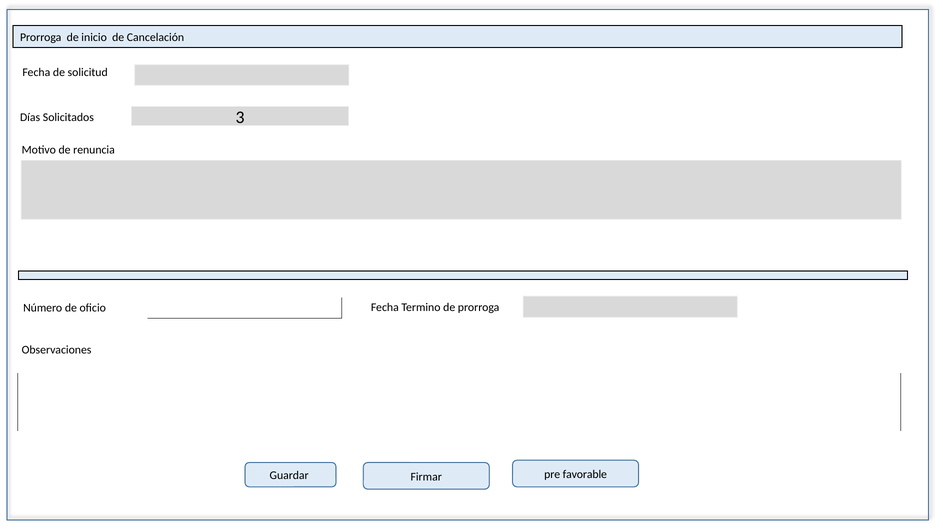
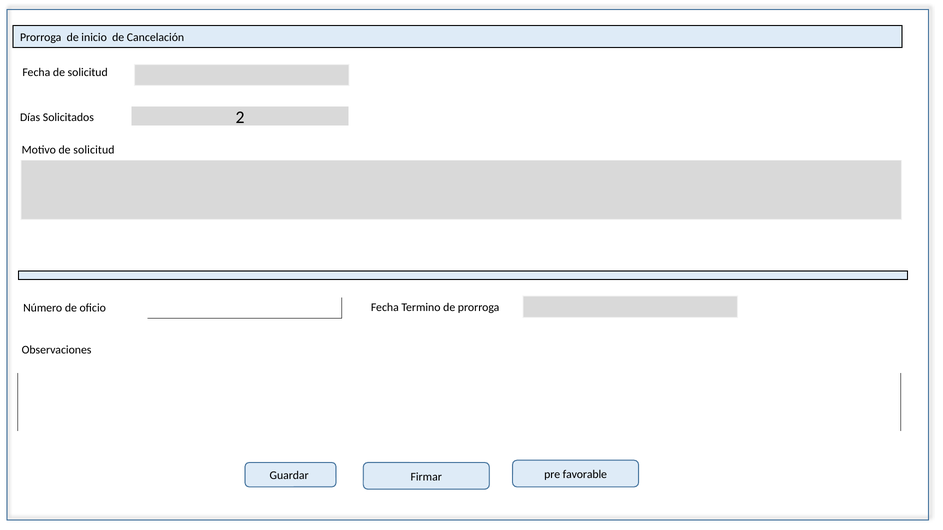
3: 3 -> 2
Motivo de renuncia: renuncia -> solicitud
